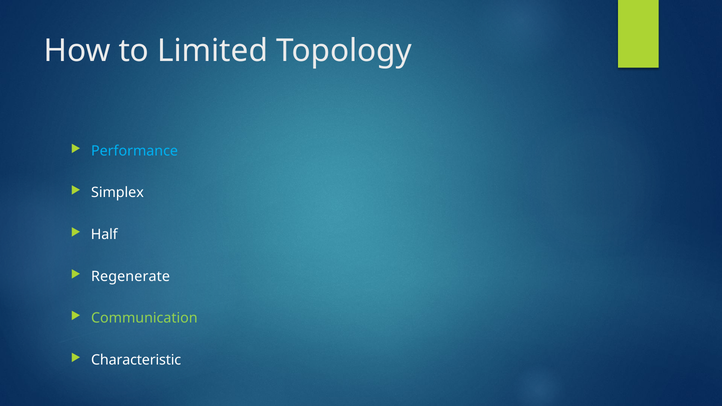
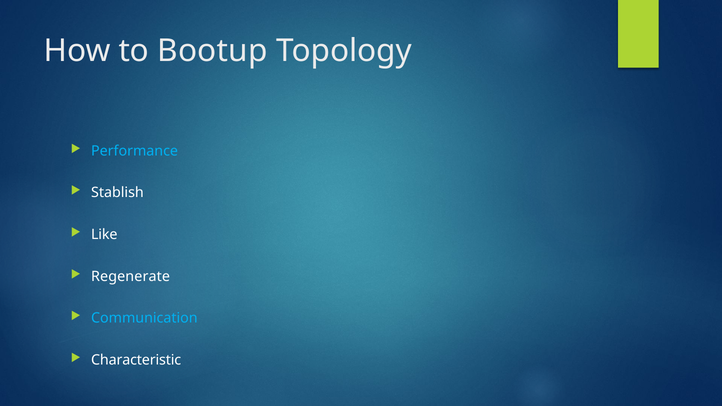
Limited: Limited -> Bootup
Simplex: Simplex -> Stablish
Half: Half -> Like
Communication colour: light green -> light blue
